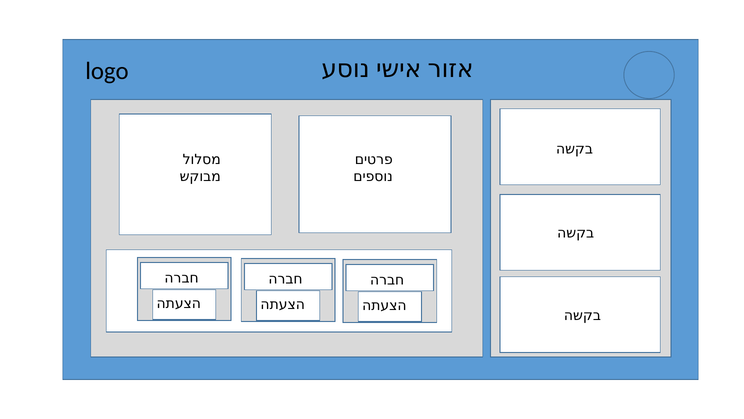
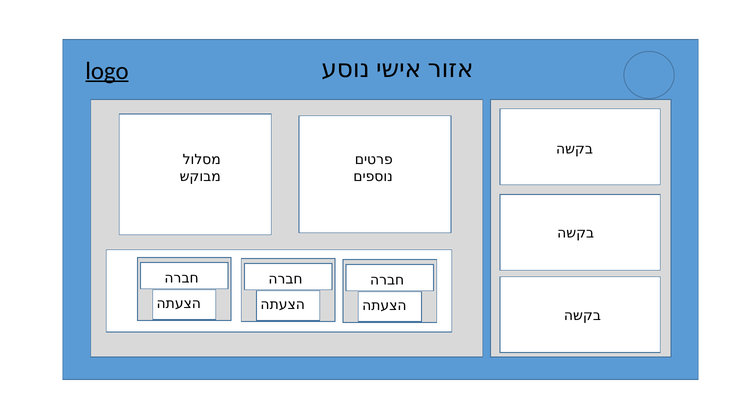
logo underline: none -> present
